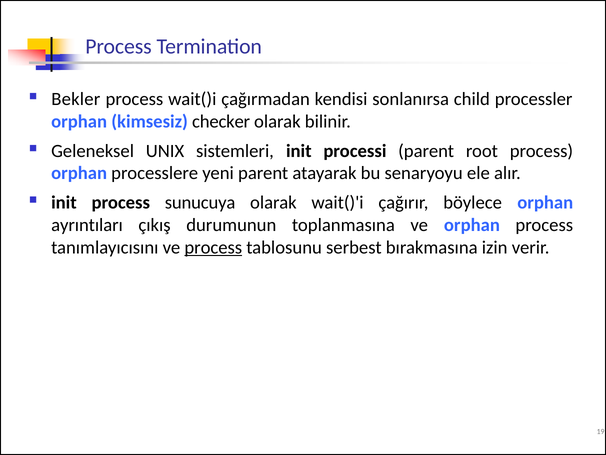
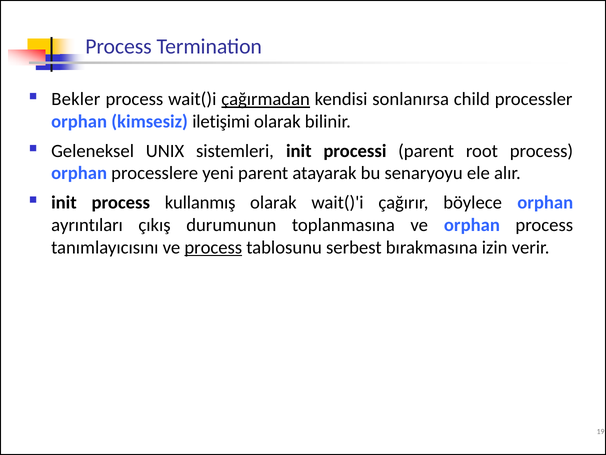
çağırmadan underline: none -> present
checker: checker -> iletişimi
sunucuya: sunucuya -> kullanmış
